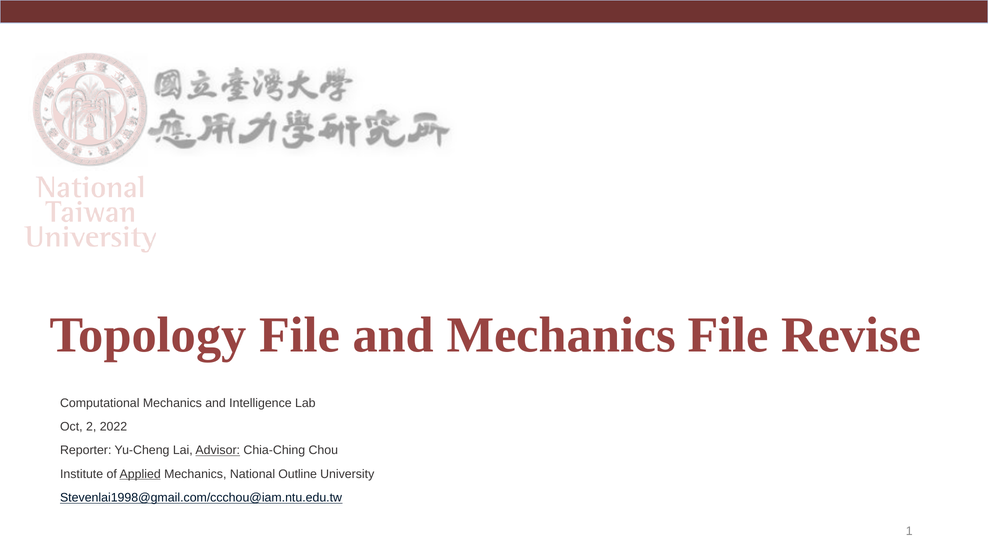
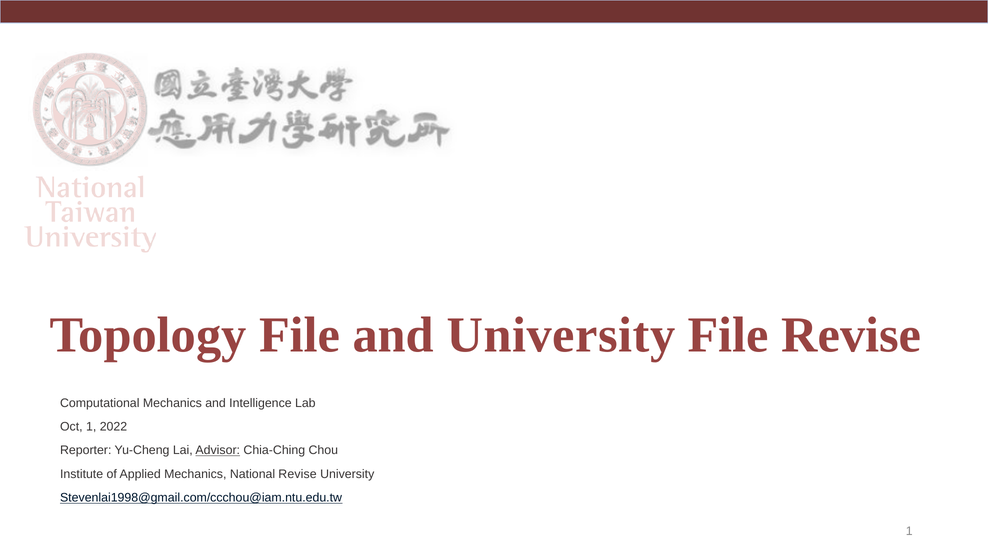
and Mechanics: Mechanics -> University
Oct 2: 2 -> 1
Applied underline: present -> none
National Outline: Outline -> Revise
